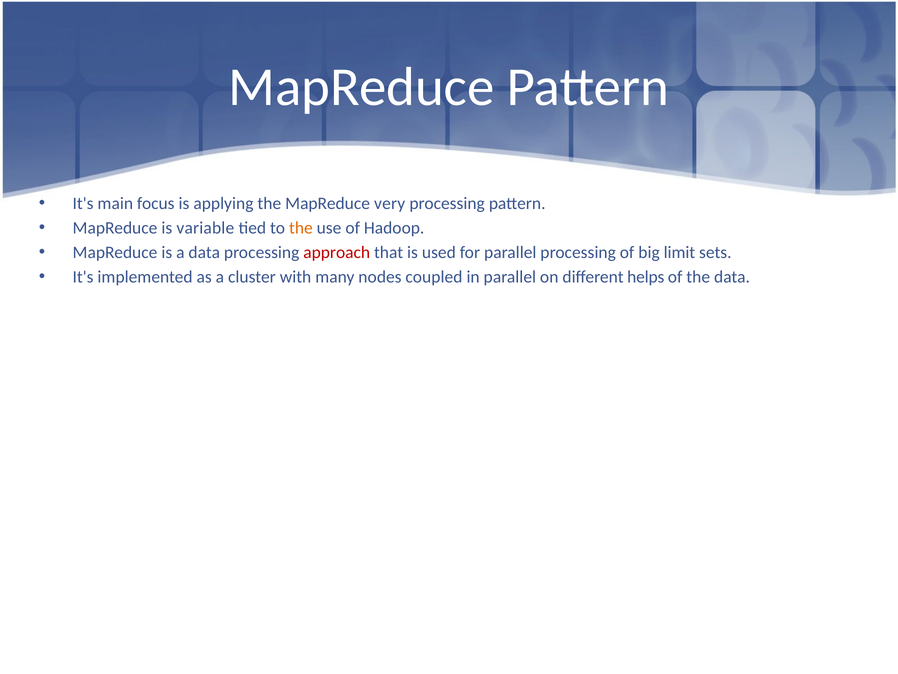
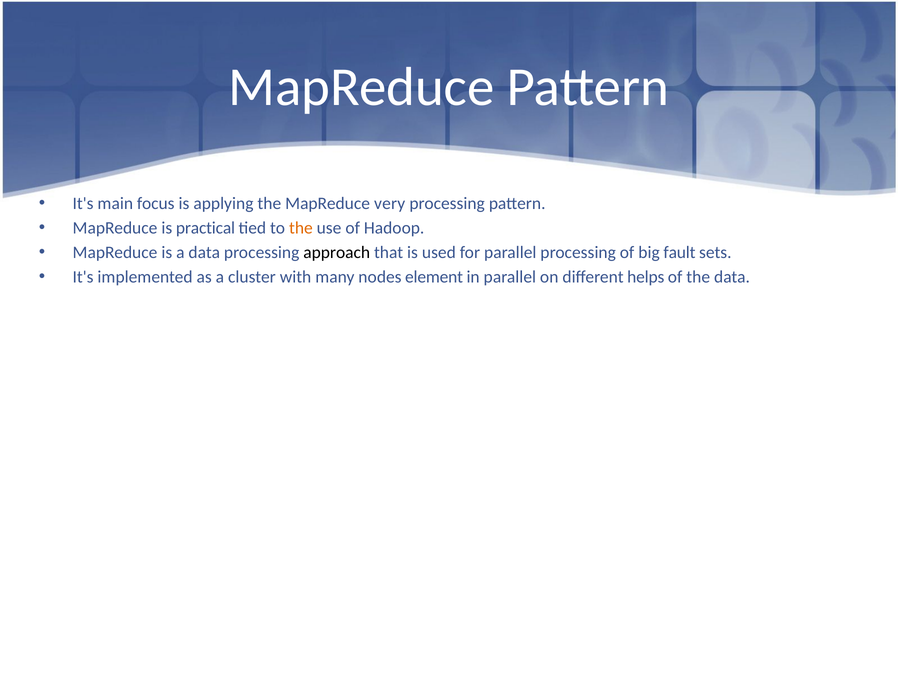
variable: variable -> practical
approach colour: red -> black
limit: limit -> fault
coupled: coupled -> element
